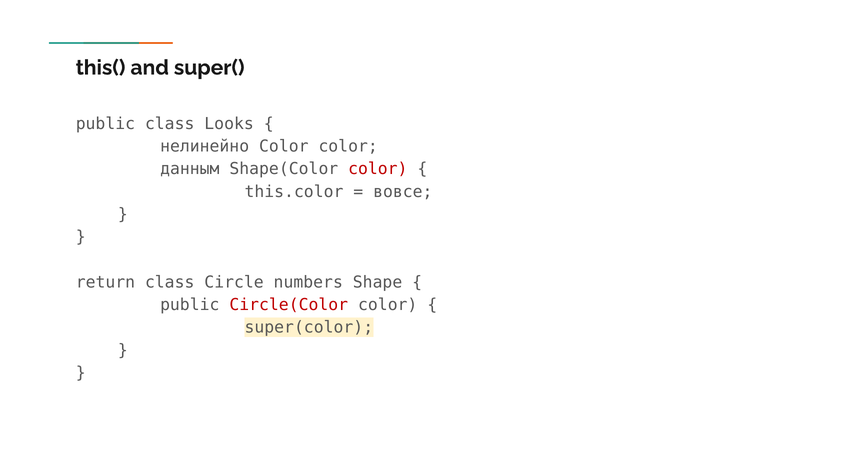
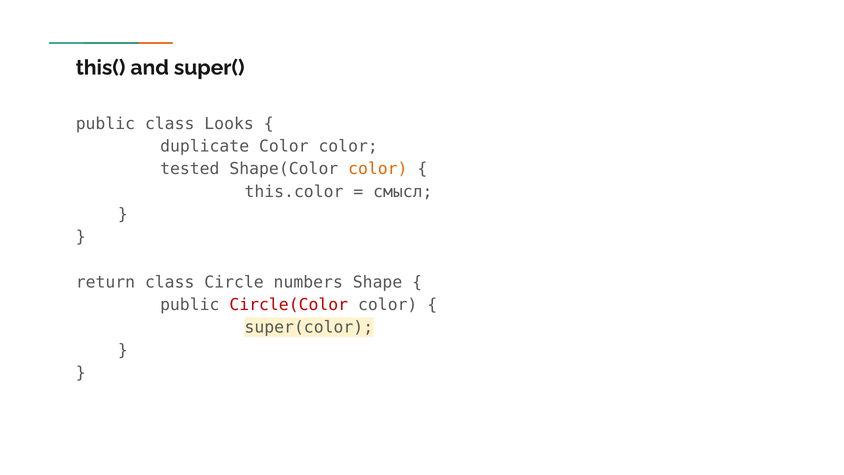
нелинейно: нелинейно -> duplicate
данным: данным -> tested
color at (378, 169) colour: red -> orange
вовсе: вовсе -> смысл
